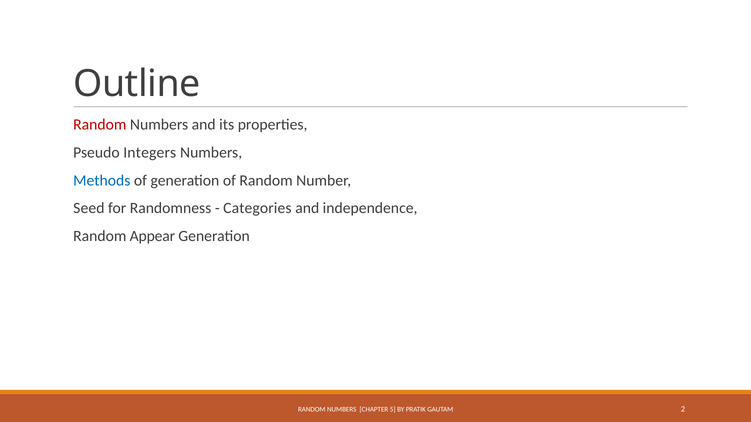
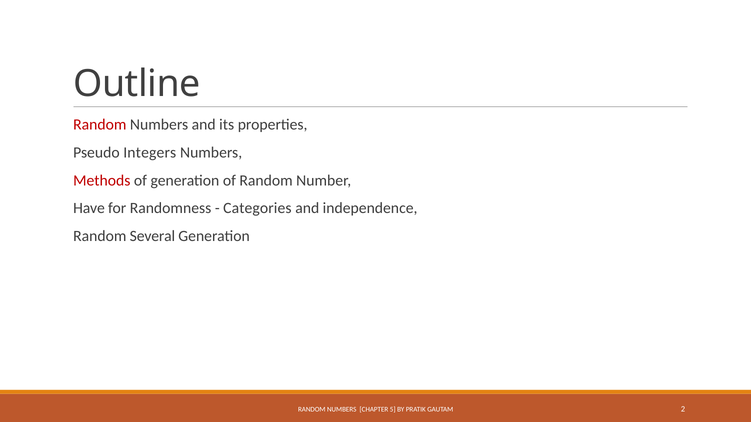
Methods colour: blue -> red
Seed: Seed -> Have
Appear: Appear -> Several
